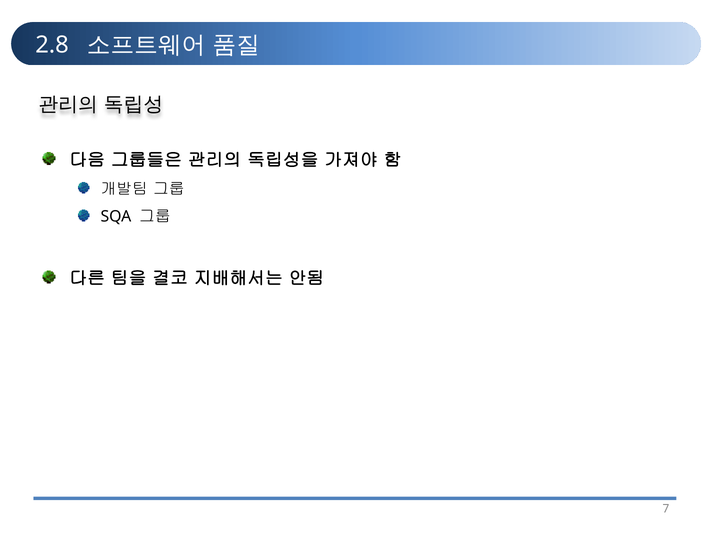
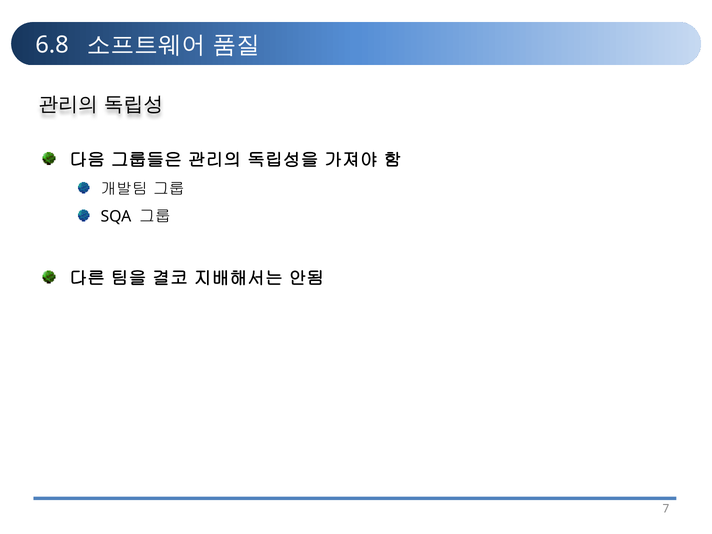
2.8: 2.8 -> 6.8
